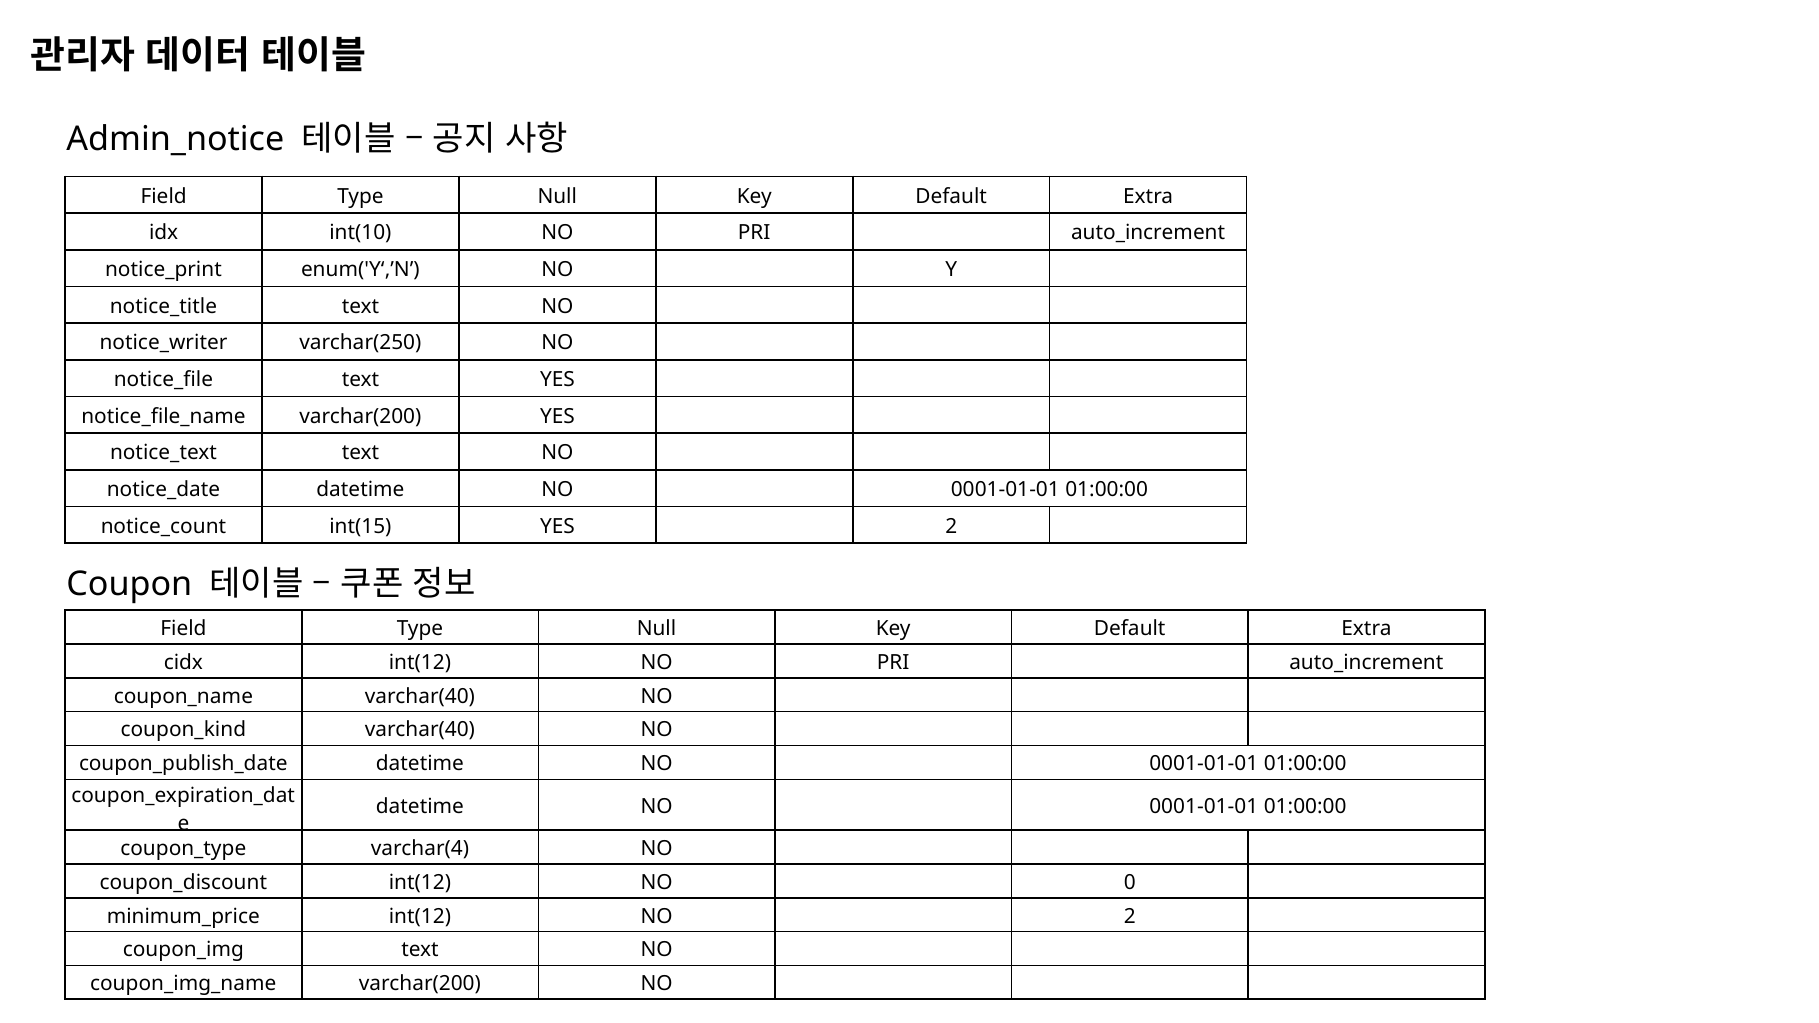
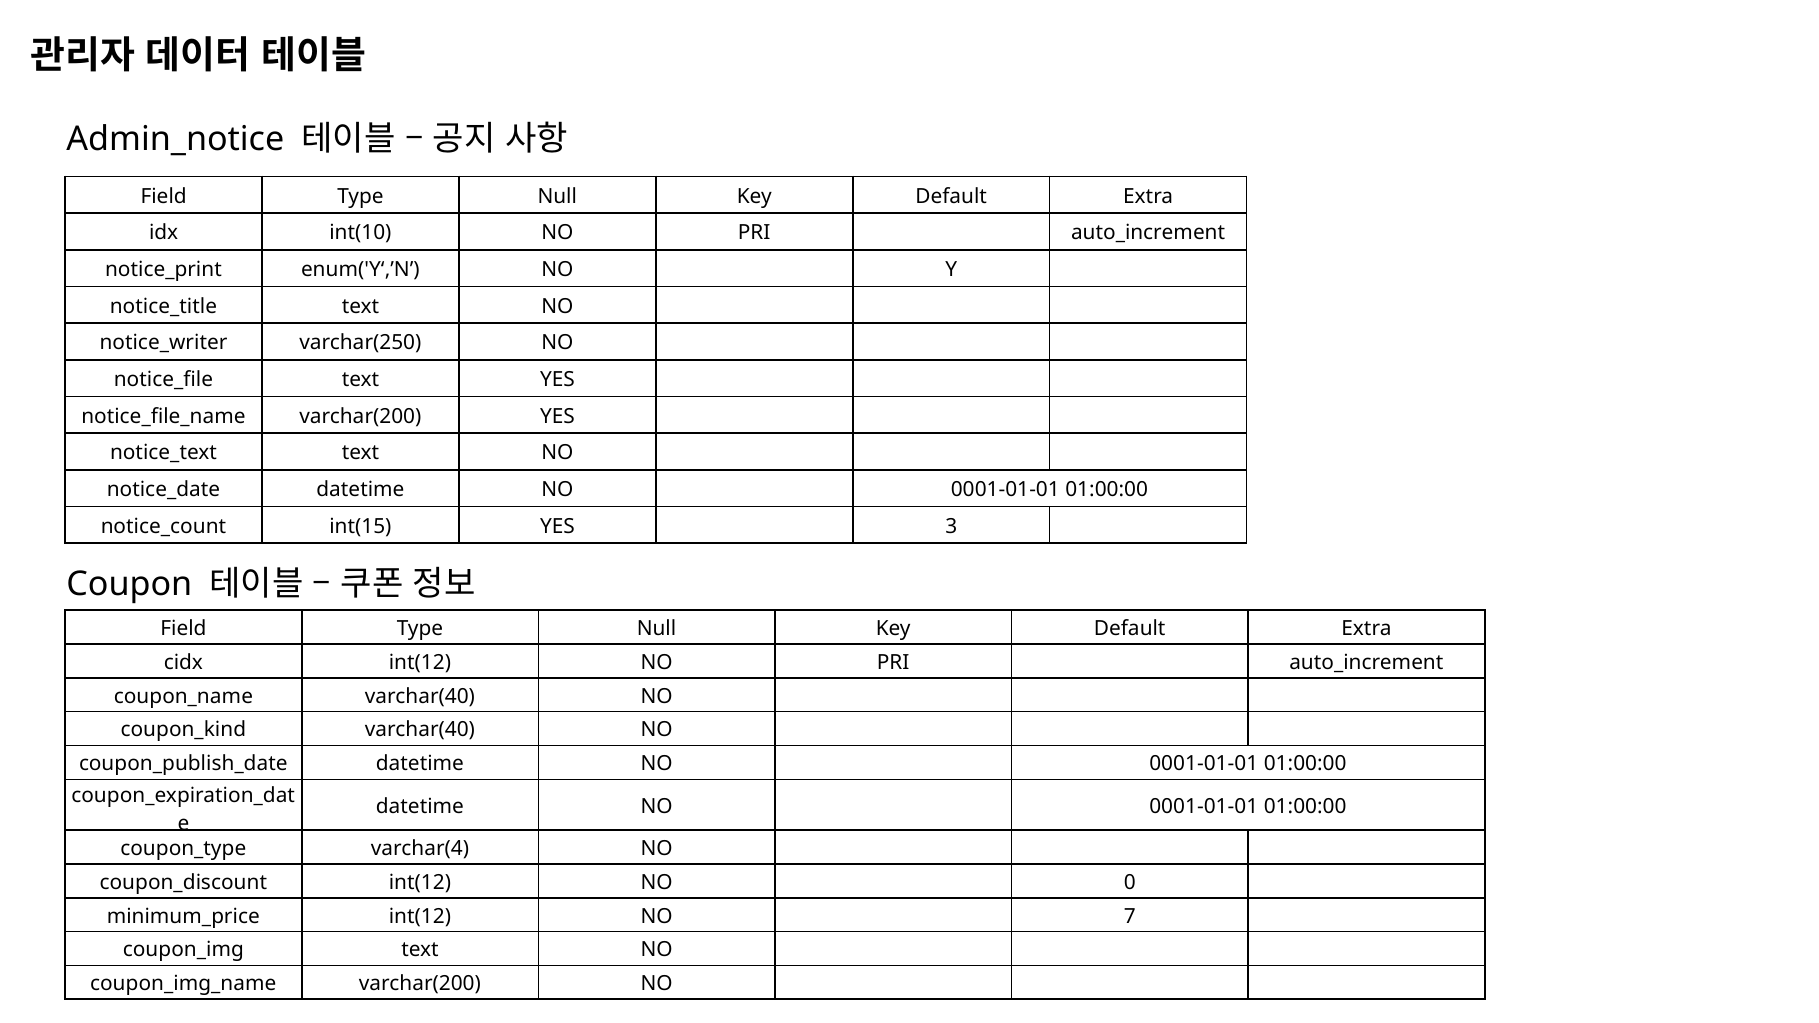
YES 2: 2 -> 3
NO 2: 2 -> 7
